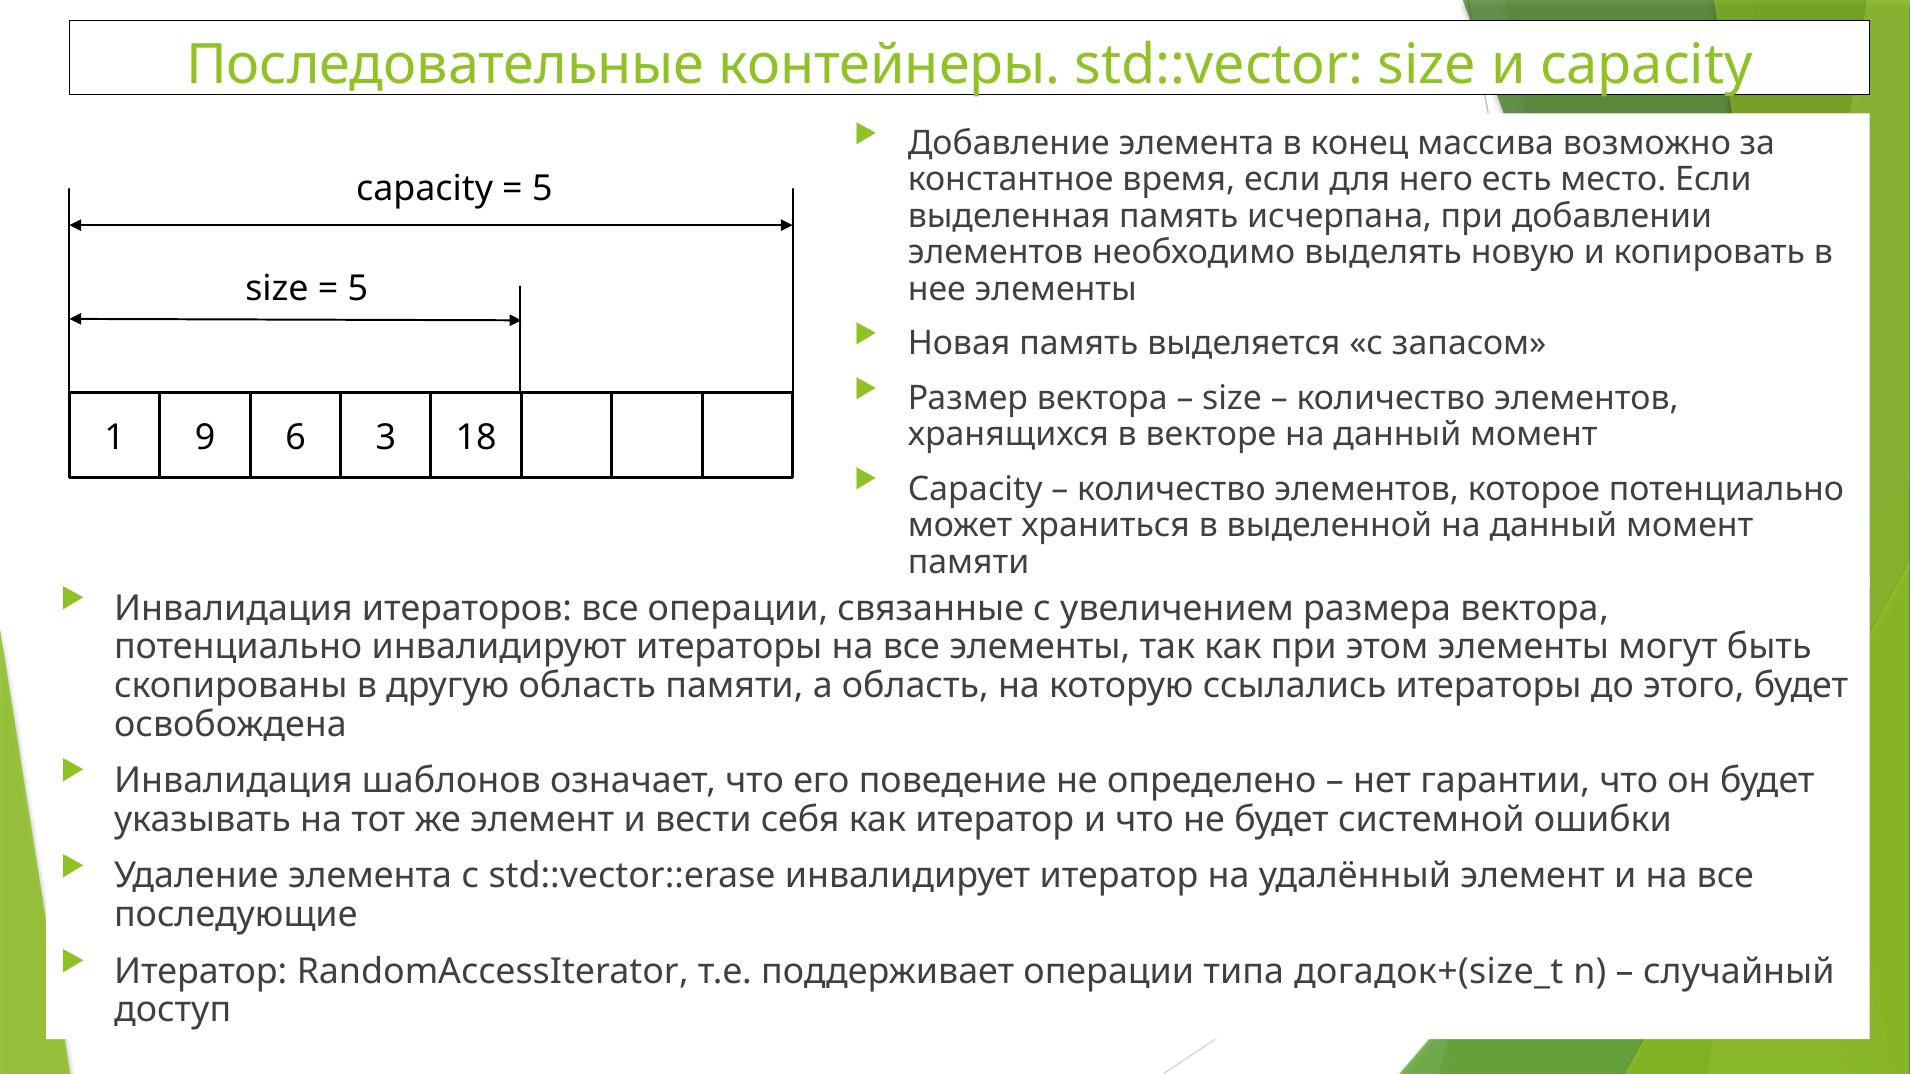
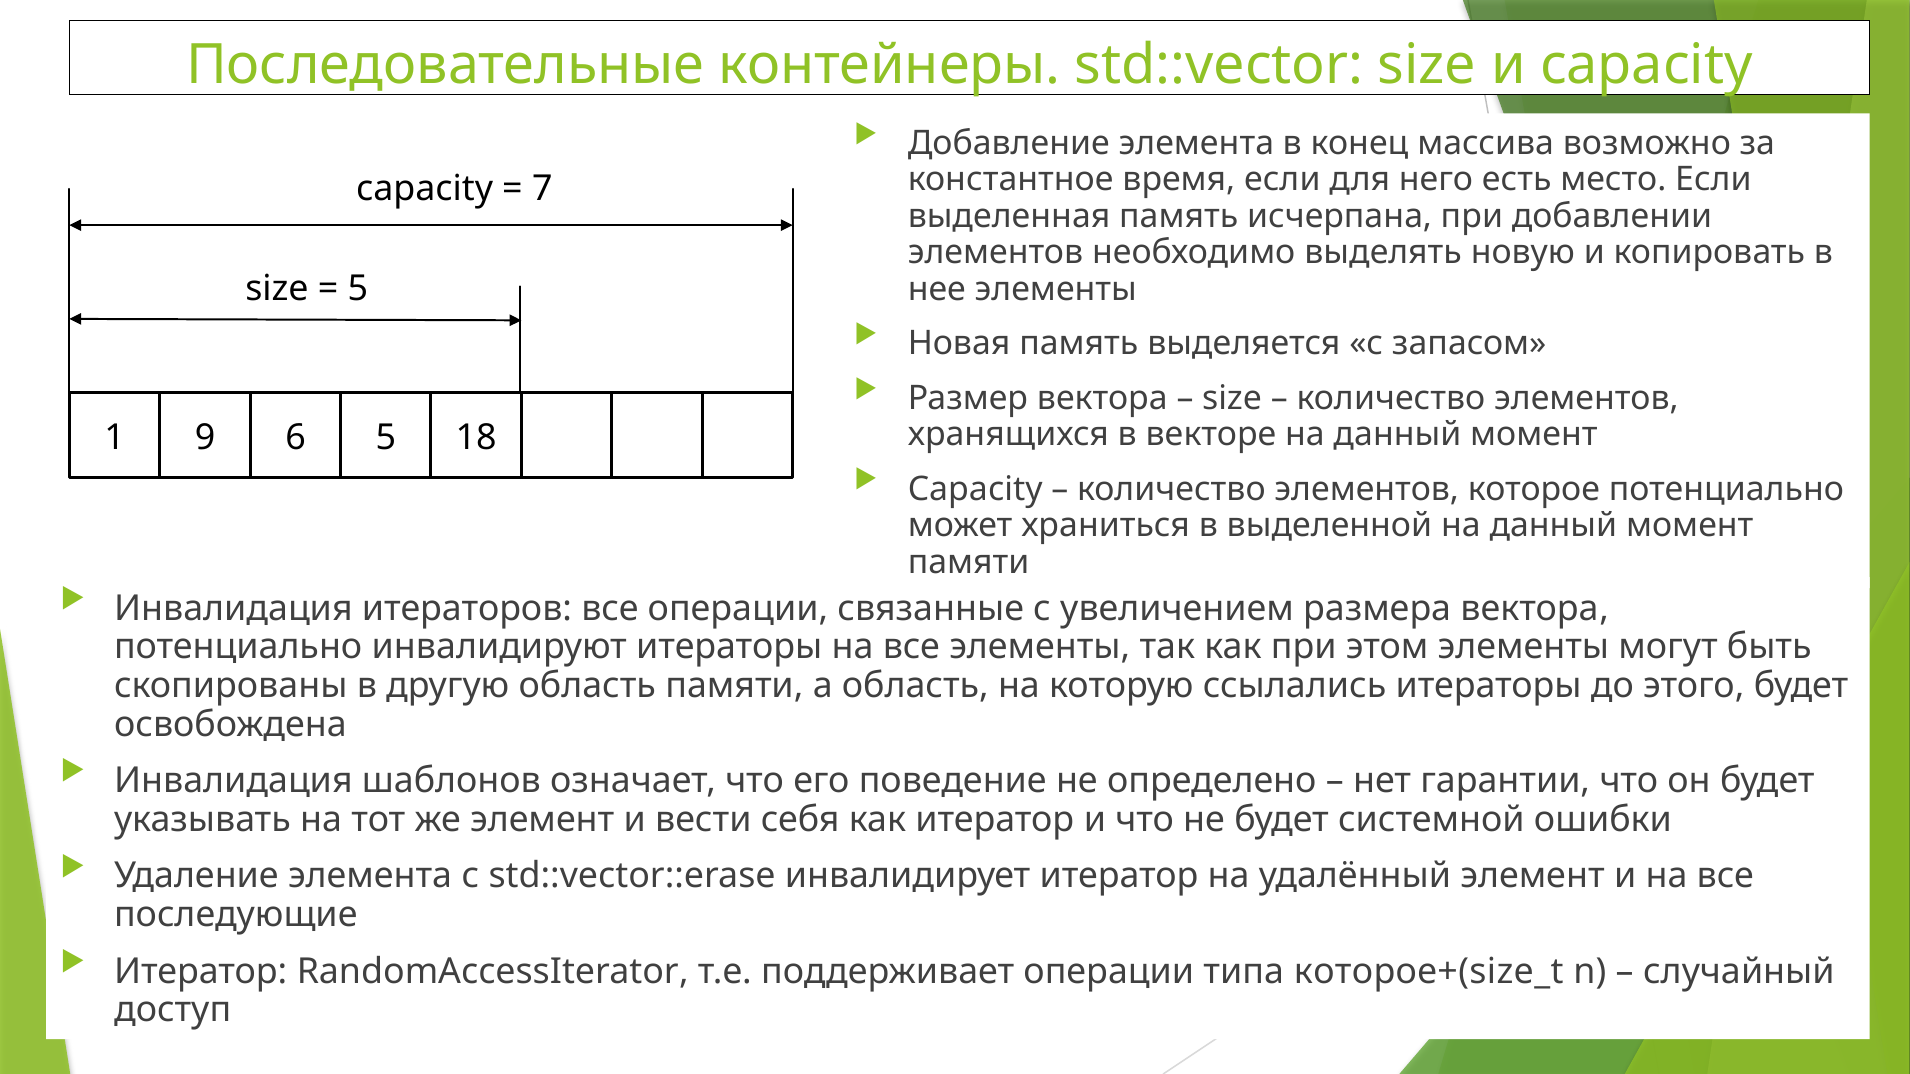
5 at (542, 189): 5 -> 7
6 3: 3 -> 5
догадок+(size_t: догадок+(size_t -> которое+(size_t
